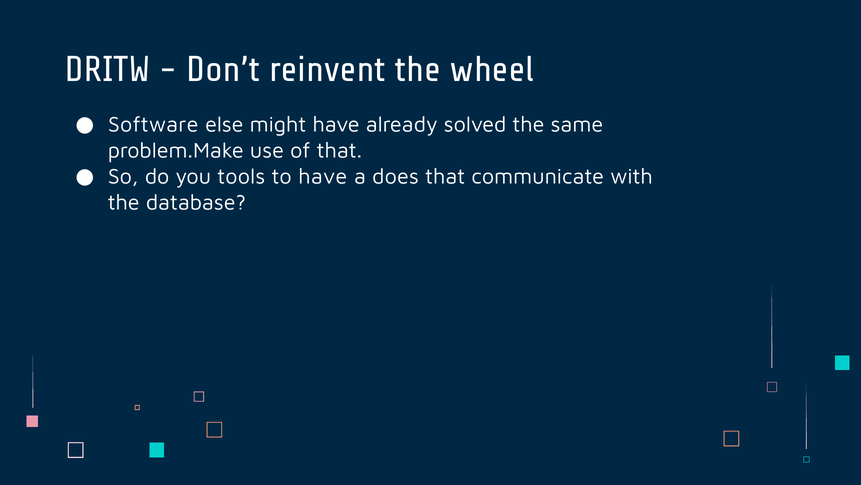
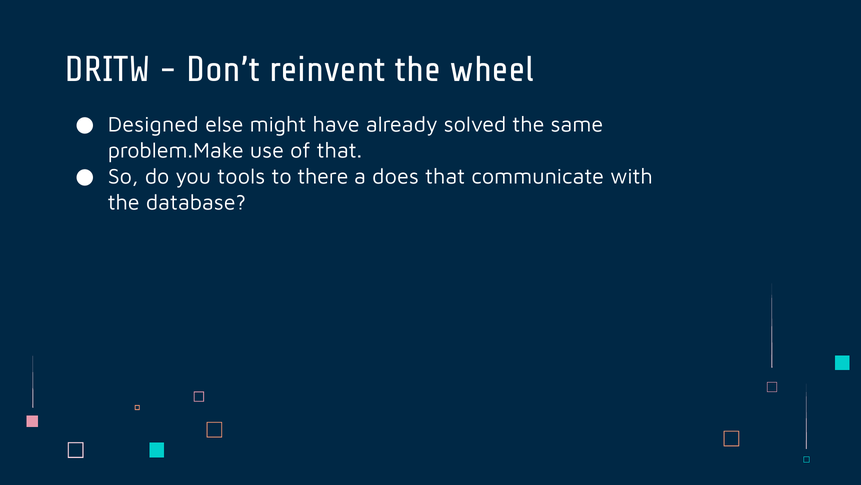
Software: Software -> Designed
to have: have -> there
